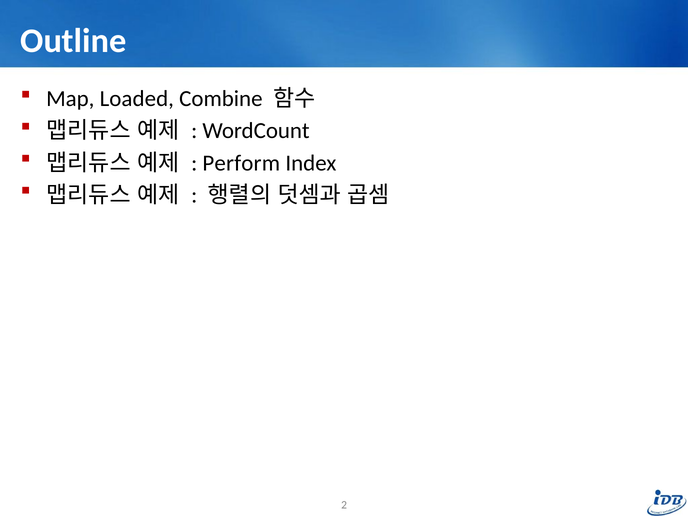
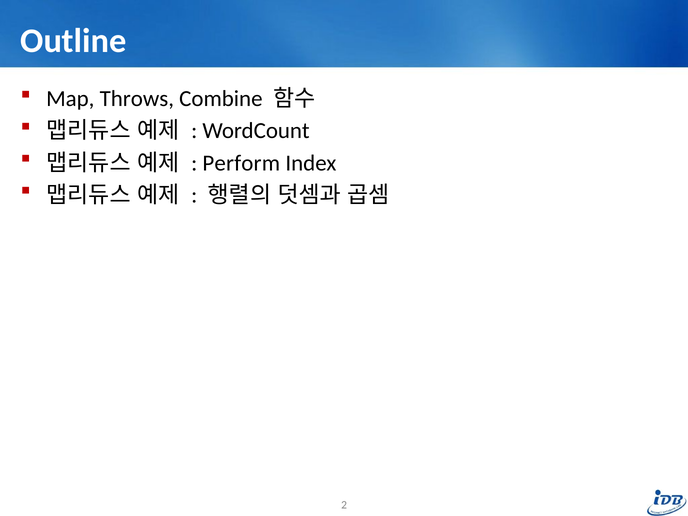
Loaded: Loaded -> Throws
